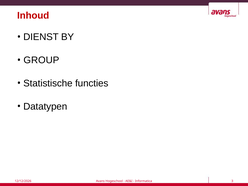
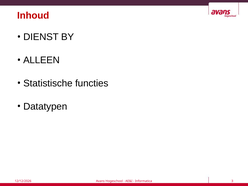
GROUP: GROUP -> ALLEEN
